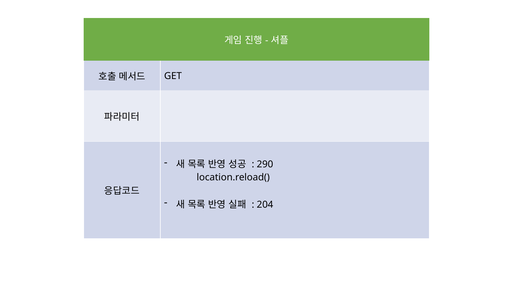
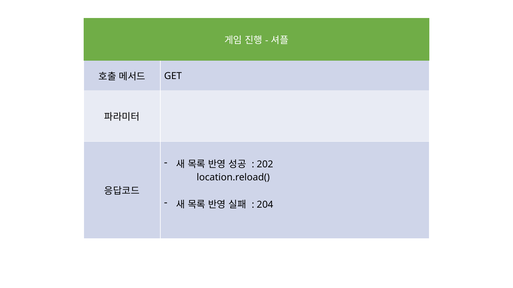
290: 290 -> 202
